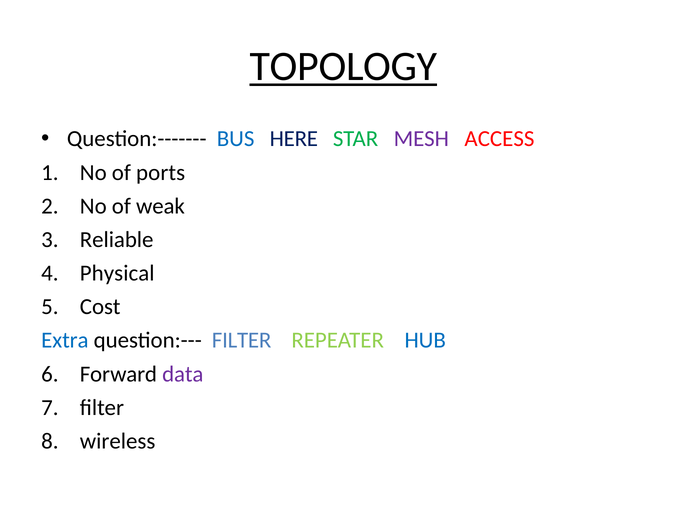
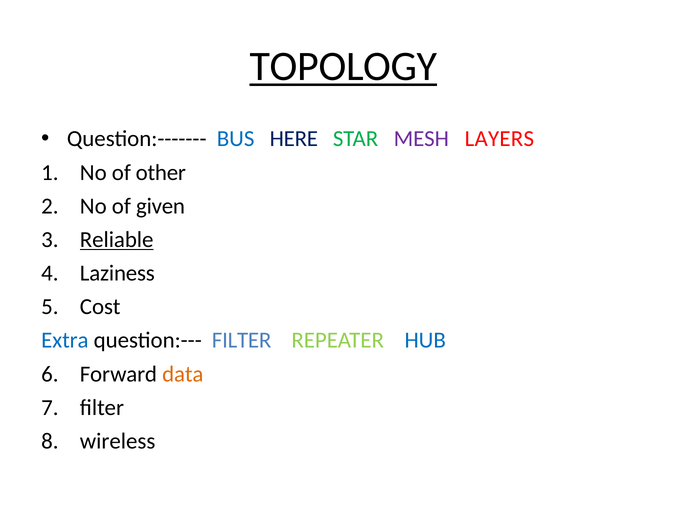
ACCESS: ACCESS -> LAYERS
ports: ports -> other
weak: weak -> given
Reliable underline: none -> present
Physical: Physical -> Laziness
data colour: purple -> orange
